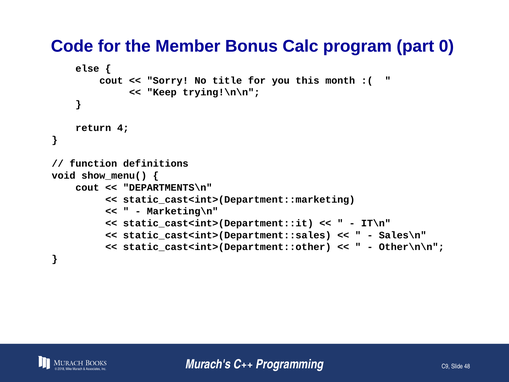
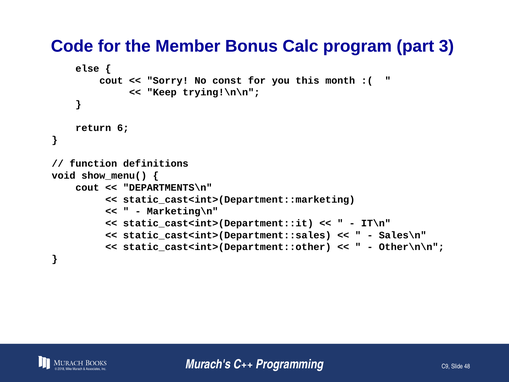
0: 0 -> 3
title: title -> const
4: 4 -> 6
